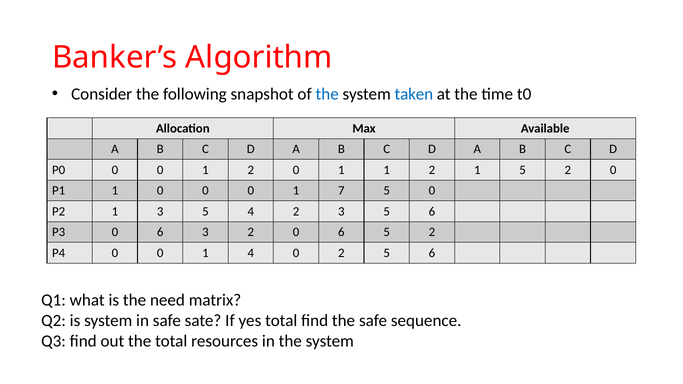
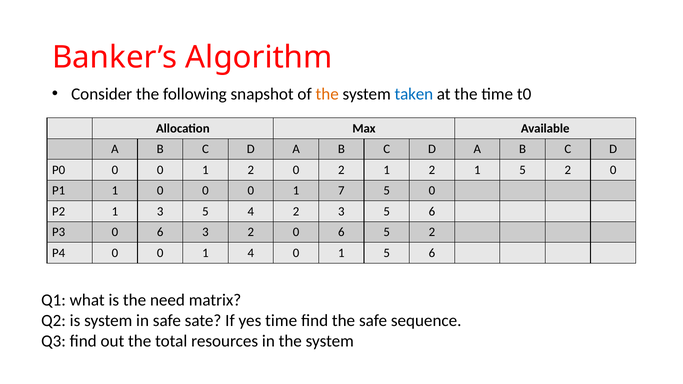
the at (327, 94) colour: blue -> orange
2 0 1: 1 -> 2
4 0 2: 2 -> 1
yes total: total -> time
